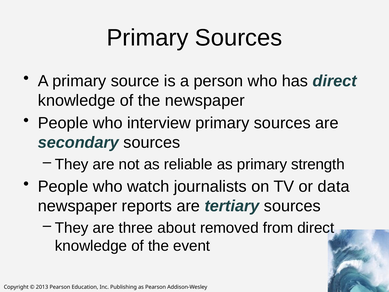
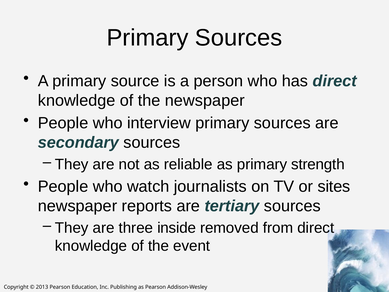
data: data -> sites
about: about -> inside
